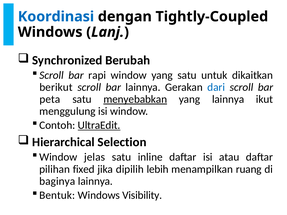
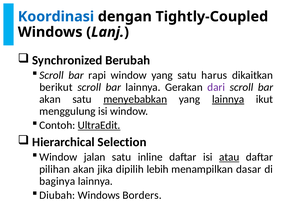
untuk: untuk -> harus
dari colour: blue -> purple
peta at (50, 99): peta -> akan
lainnya at (228, 99) underline: none -> present
jelas: jelas -> jalan
atau underline: none -> present
pilihan fixed: fixed -> akan
ruang: ruang -> dasar
Bentuk: Bentuk -> Diubah
Visibility: Visibility -> Borders
